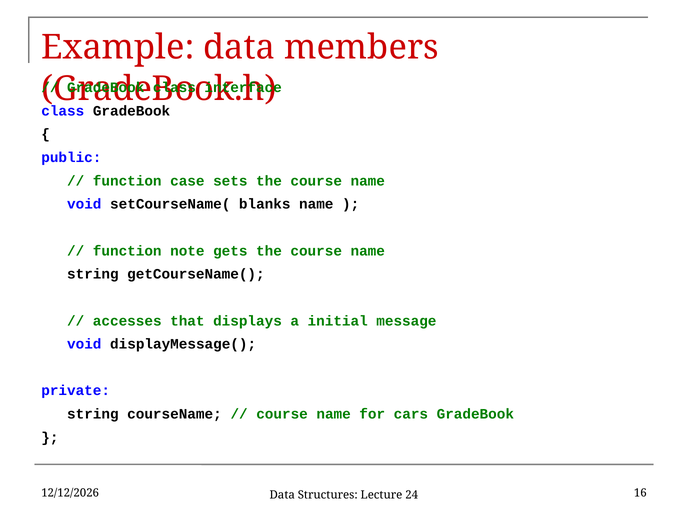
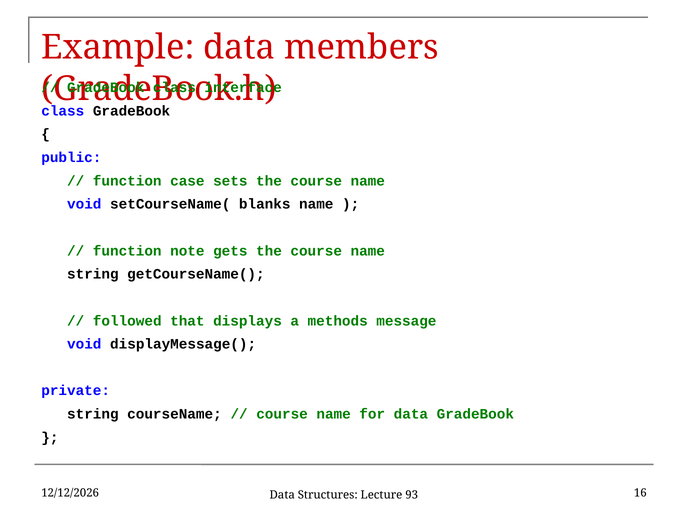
accesses: accesses -> followed
initial: initial -> methods
for cars: cars -> data
24: 24 -> 93
